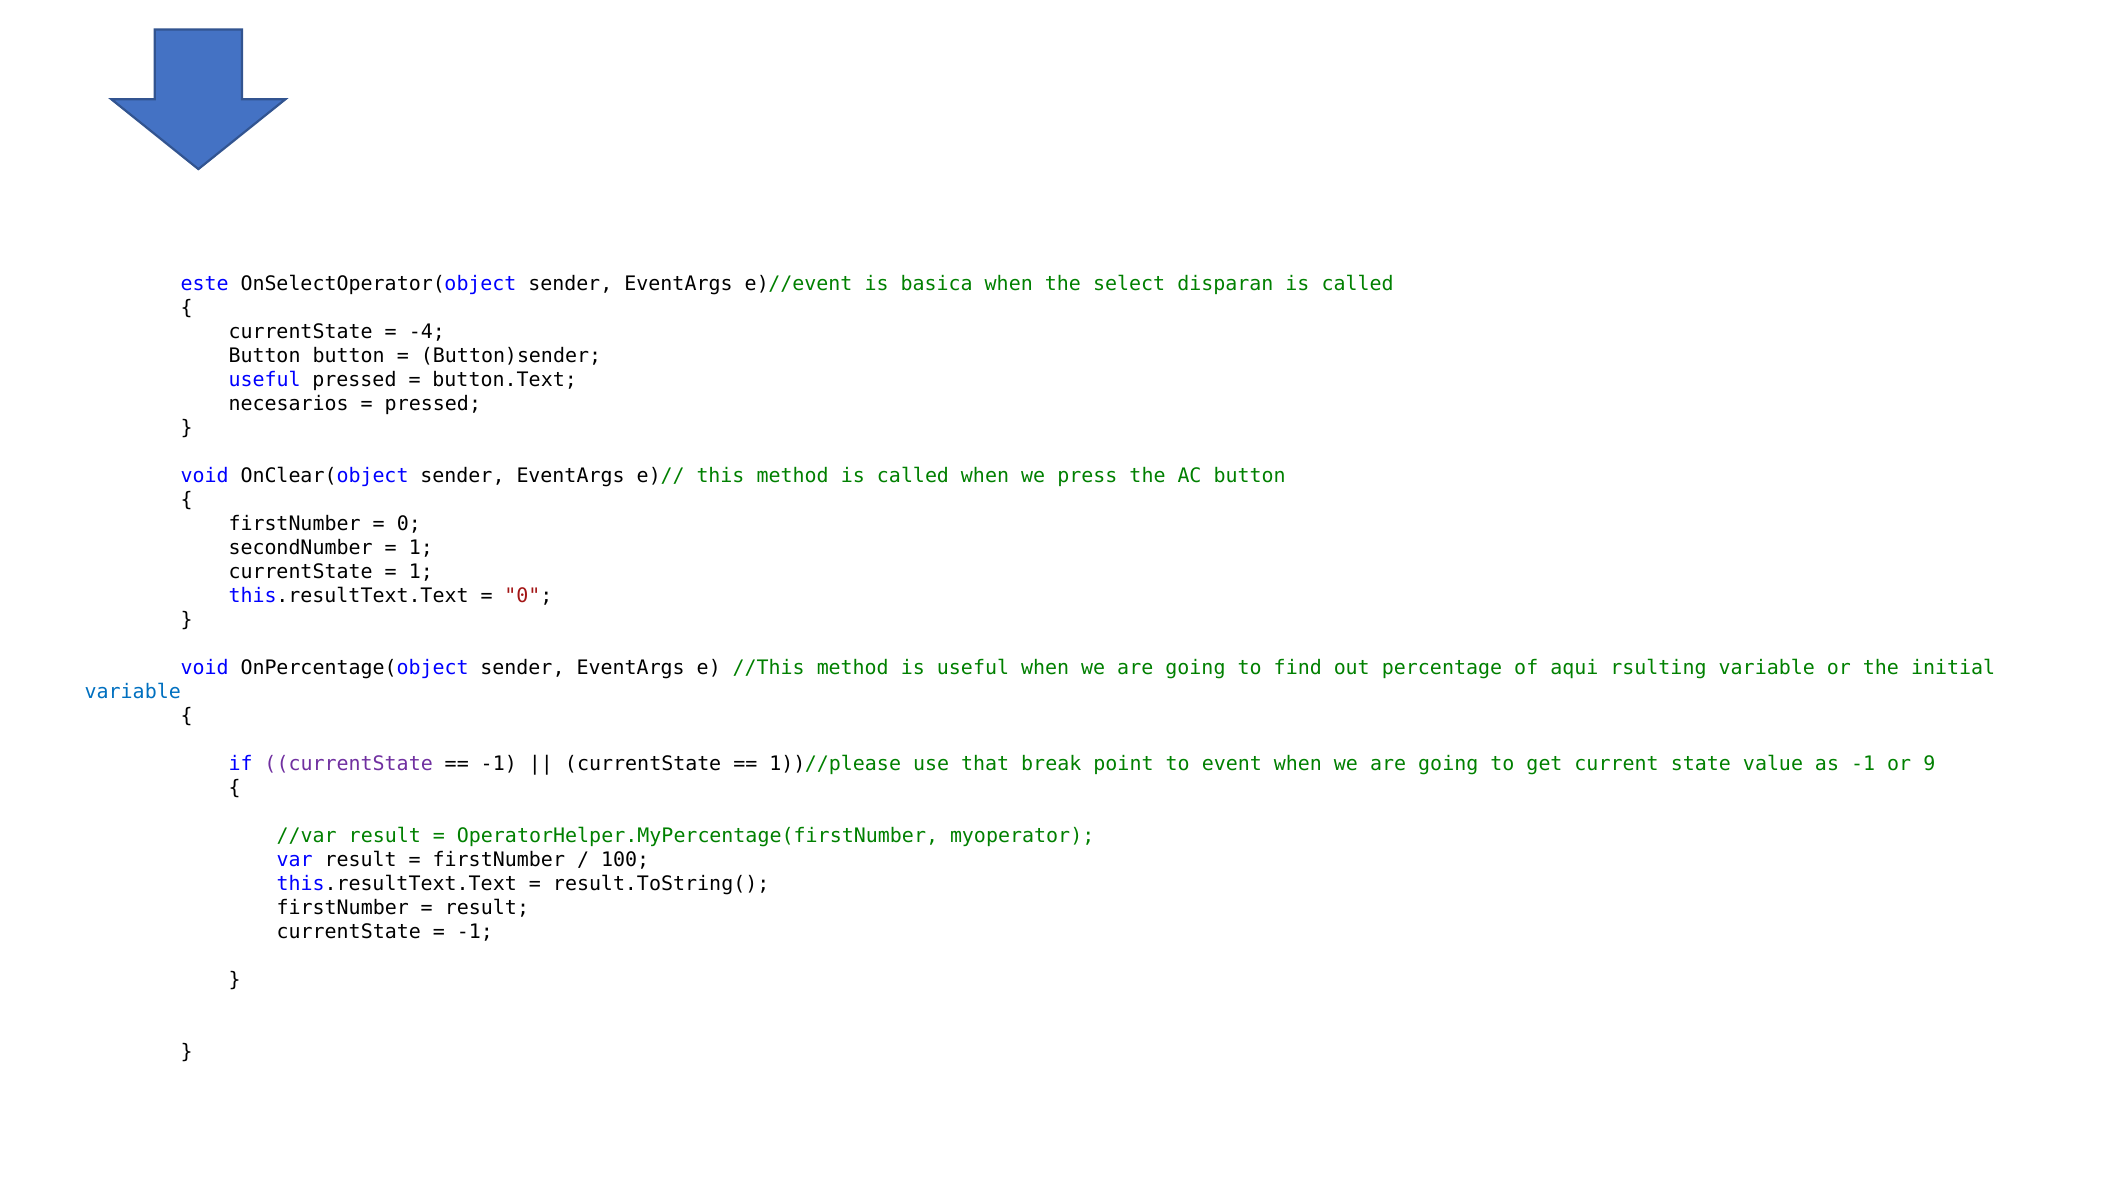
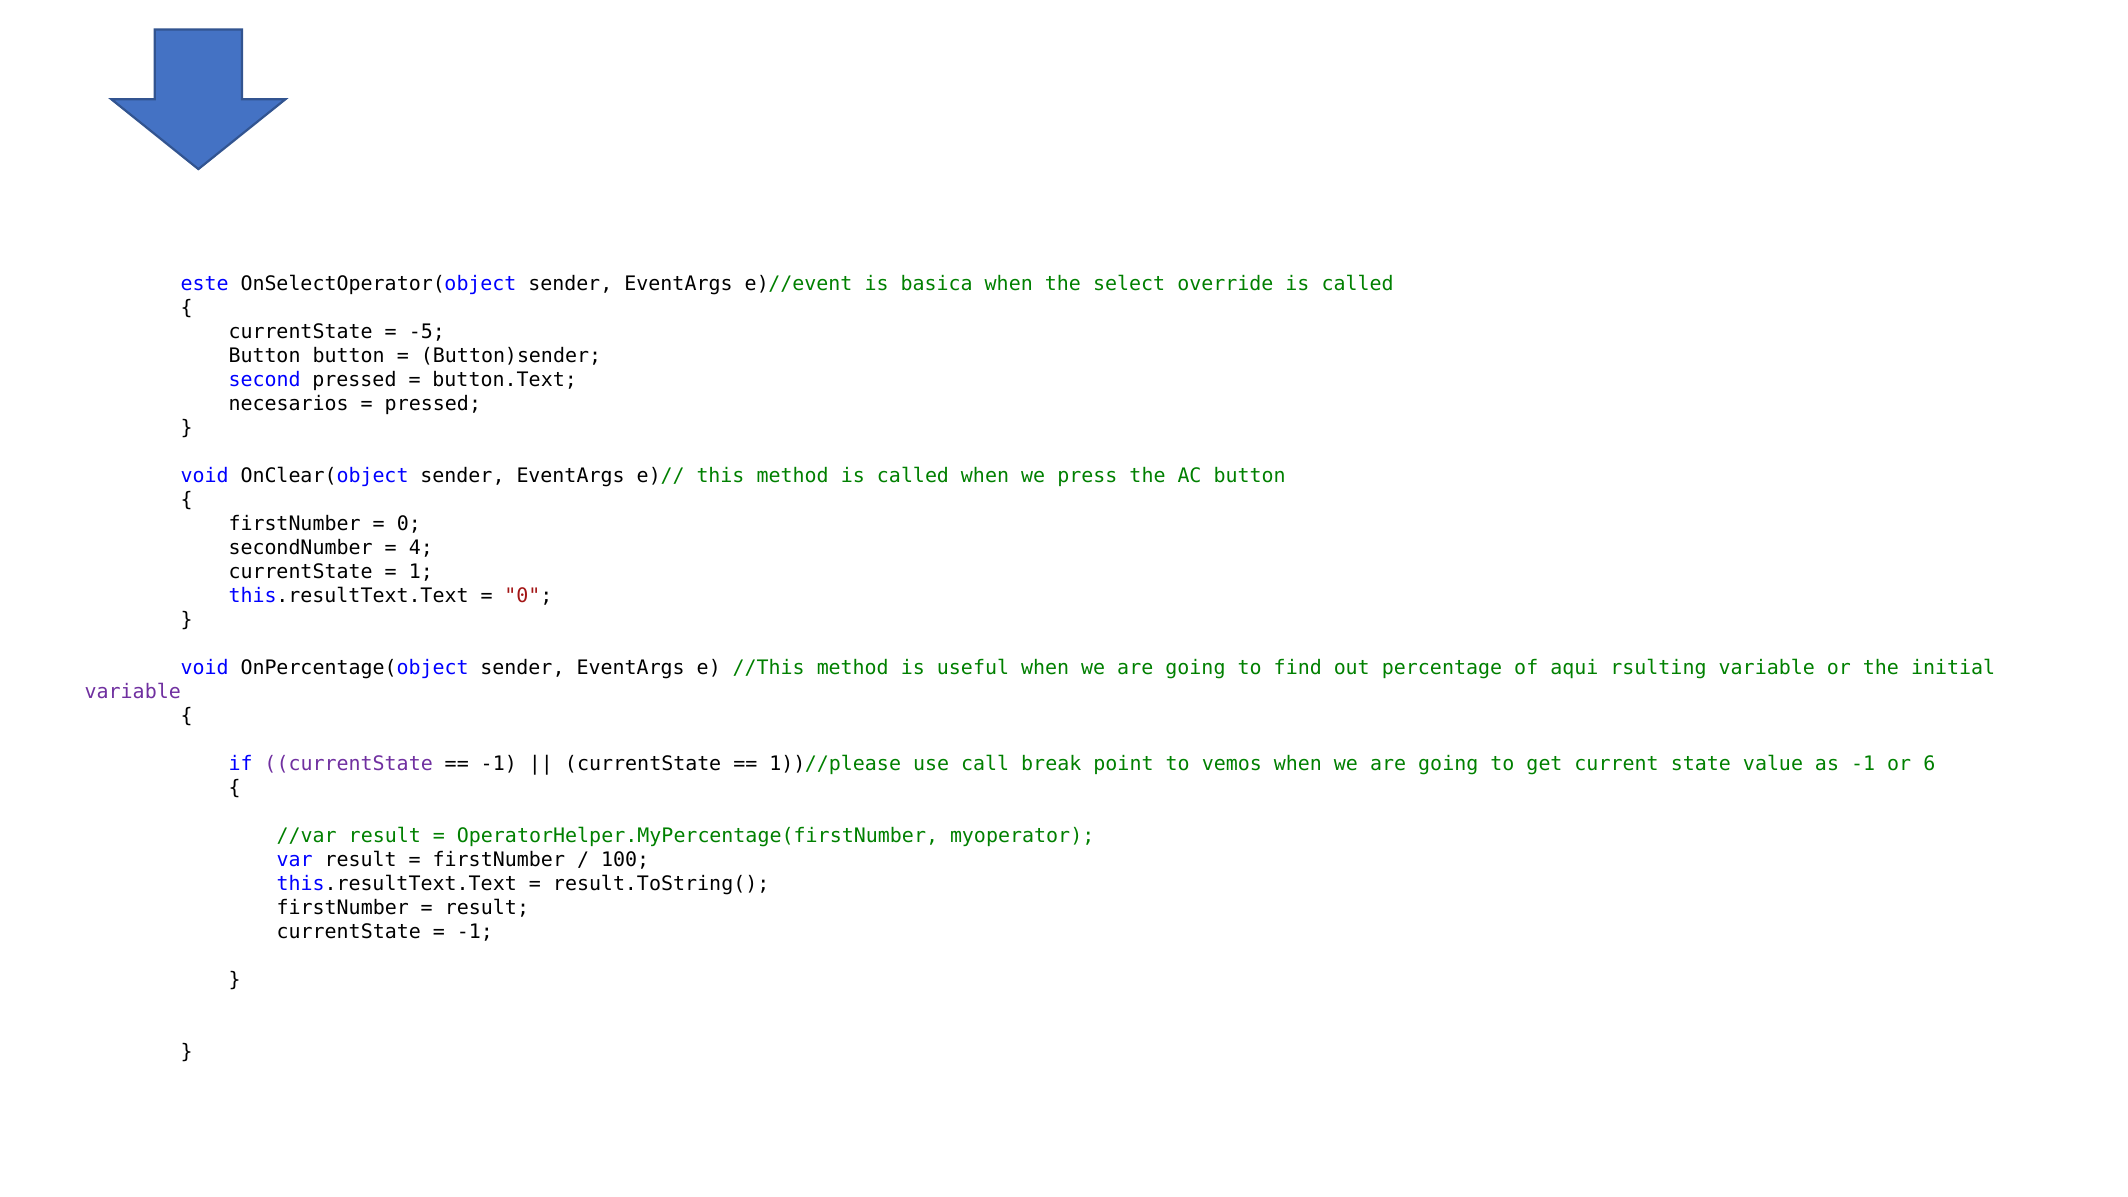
disparan: disparan -> override
-4: -4 -> -5
useful at (265, 380): useful -> second
1 at (421, 548): 1 -> 4
variable at (133, 692) colour: blue -> purple
that: that -> call
event: event -> vemos
9: 9 -> 6
